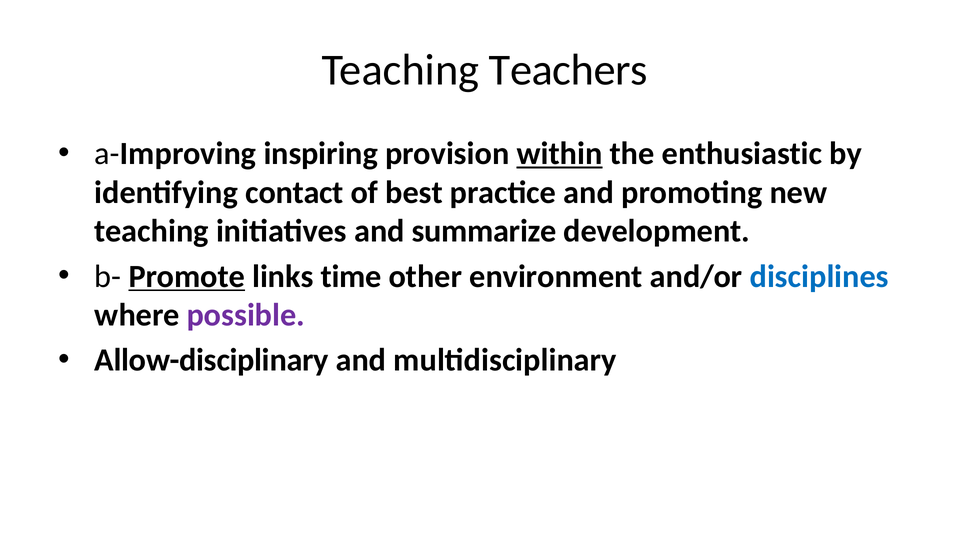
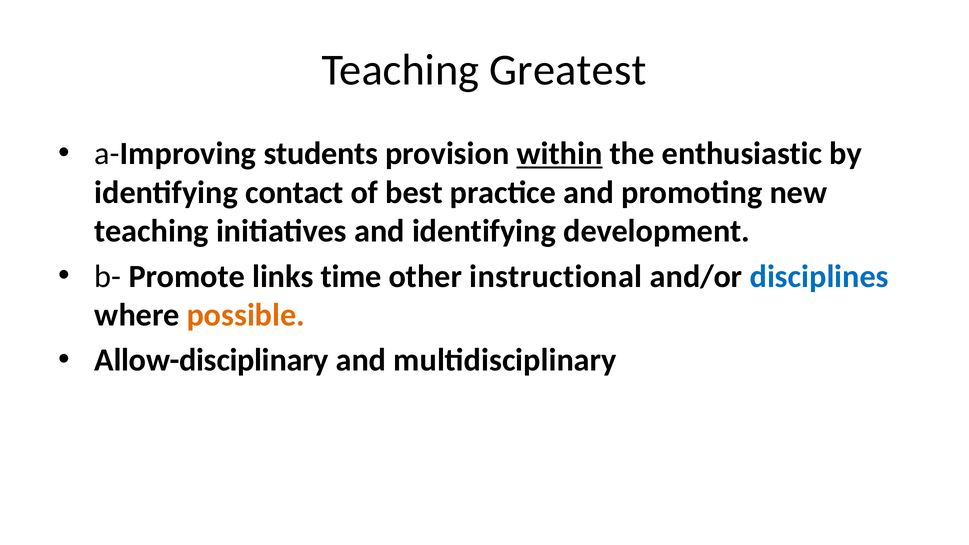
Teachers: Teachers -> Greatest
inspiring: inspiring -> students
and summarize: summarize -> identifying
Promote underline: present -> none
environment: environment -> instructional
possible colour: purple -> orange
